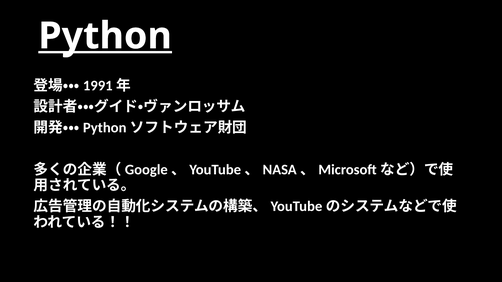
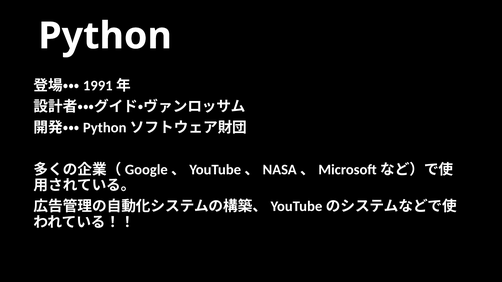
Python underline: present -> none
